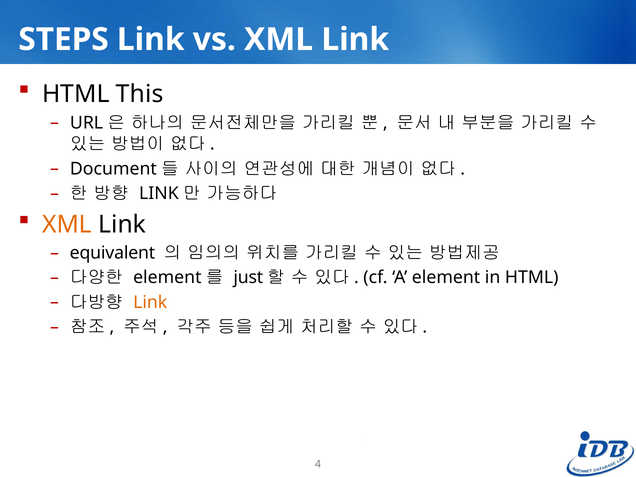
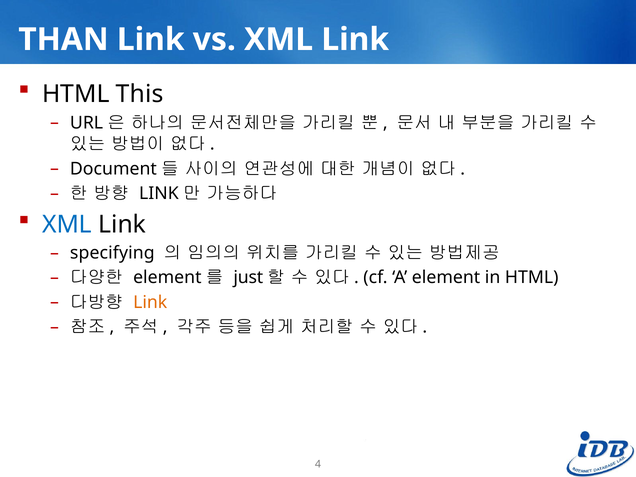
STEPS: STEPS -> THAN
XML at (67, 224) colour: orange -> blue
equivalent: equivalent -> specifying
